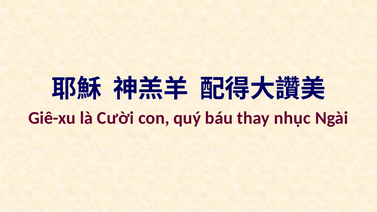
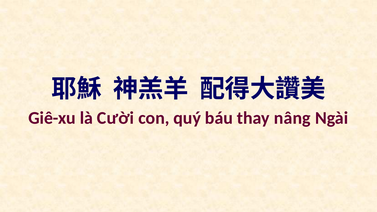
nhục: nhục -> nâng
